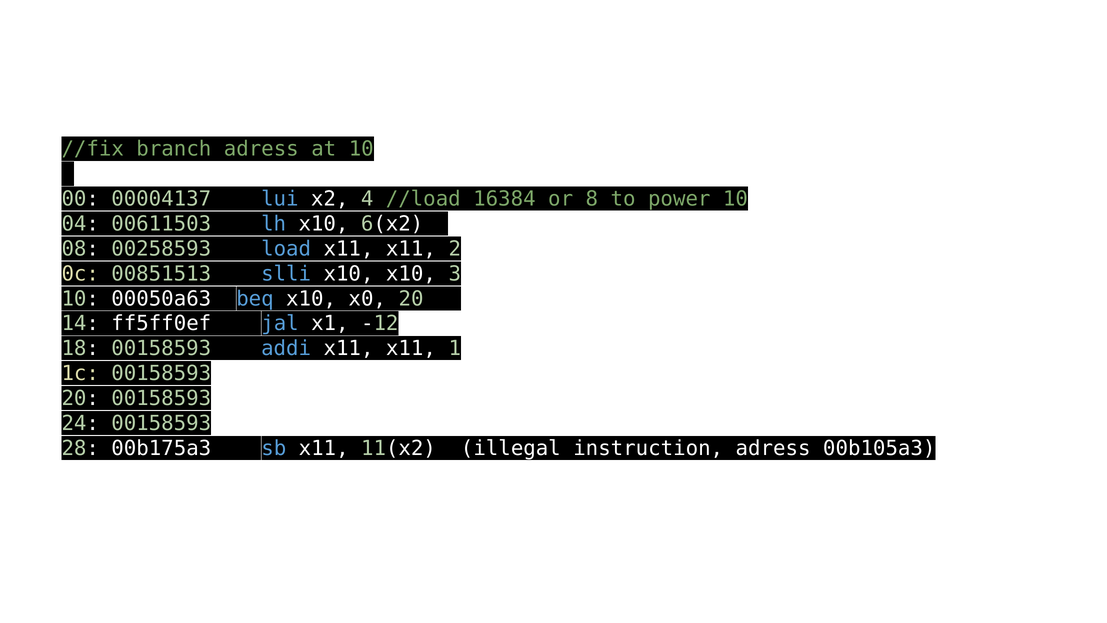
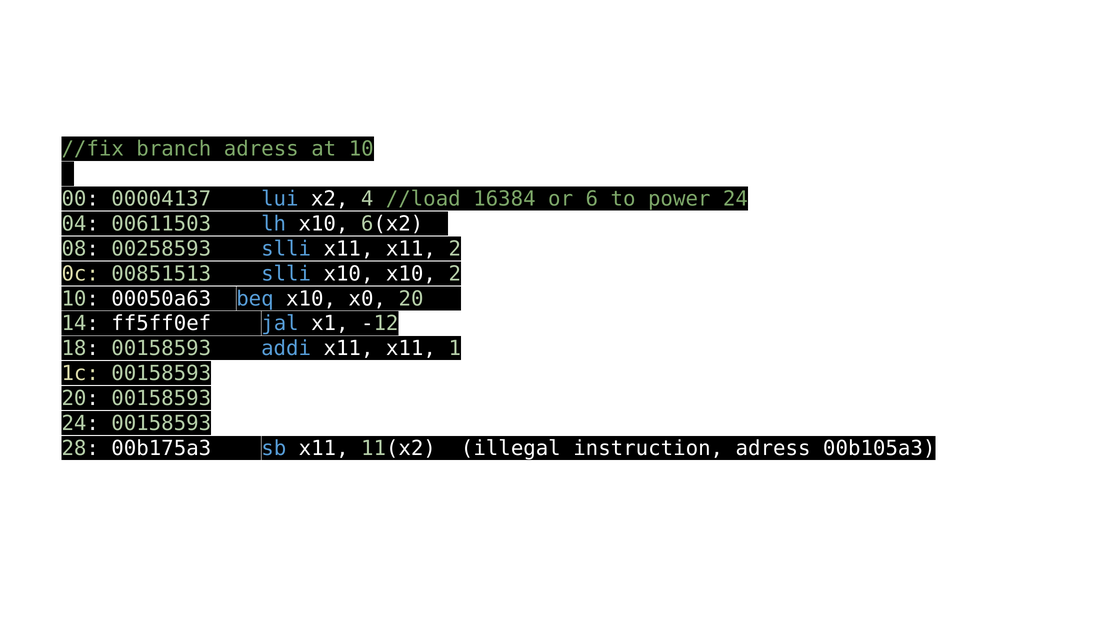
8: 8 -> 6
power 10: 10 -> 24
00258593 load: load -> slli
x10 3: 3 -> 2
